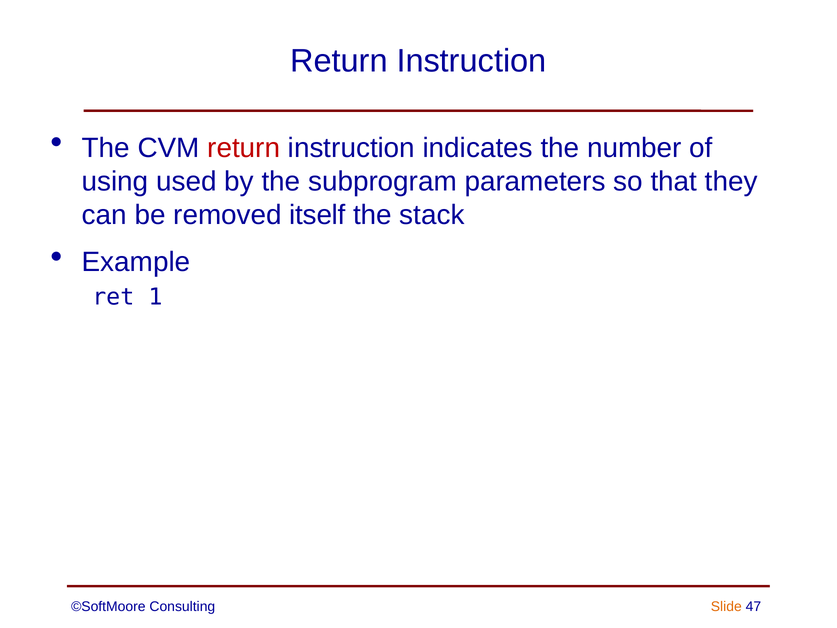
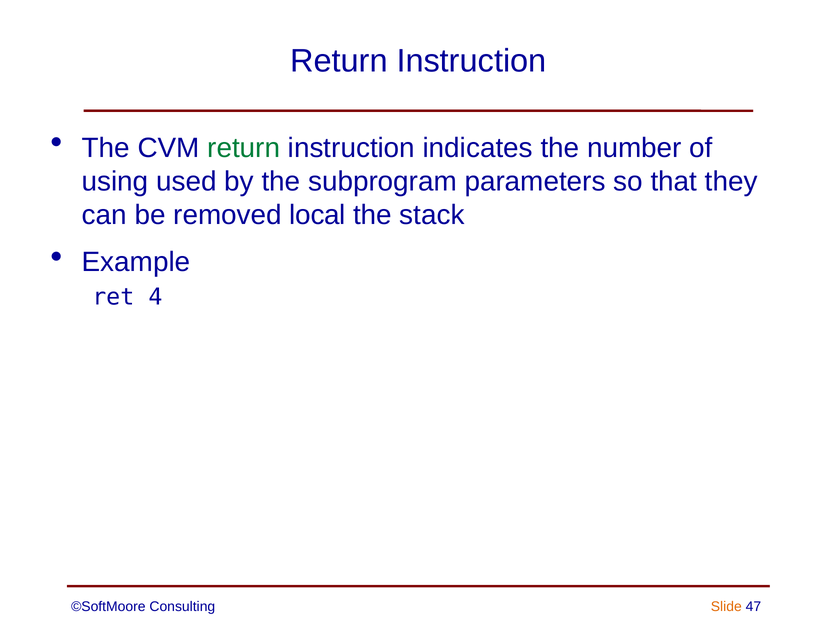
return at (244, 148) colour: red -> green
itself: itself -> local
1: 1 -> 4
